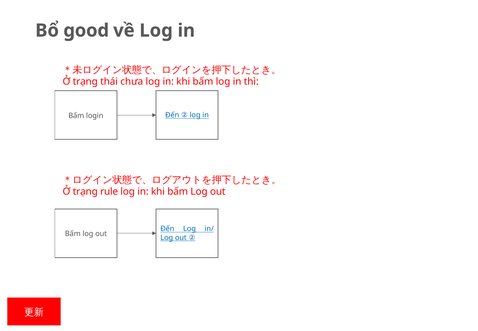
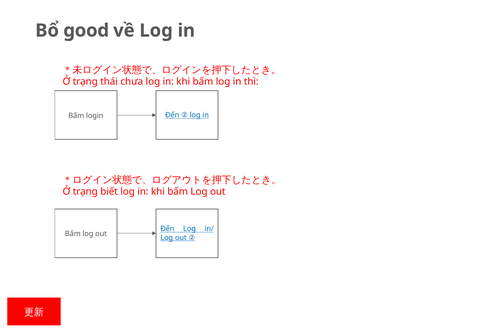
rule: rule -> biết
